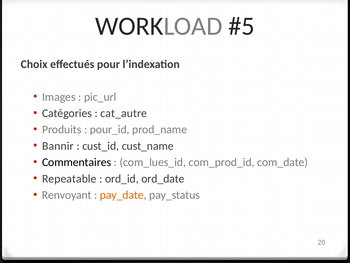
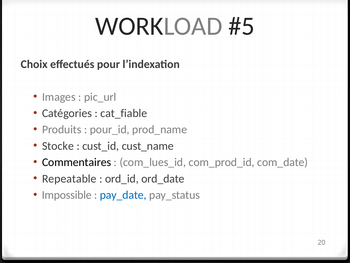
cat_autre: cat_autre -> cat_fiable
Bannir: Bannir -> Stocke
Renvoyant: Renvoyant -> Impossible
pay_date colour: orange -> blue
